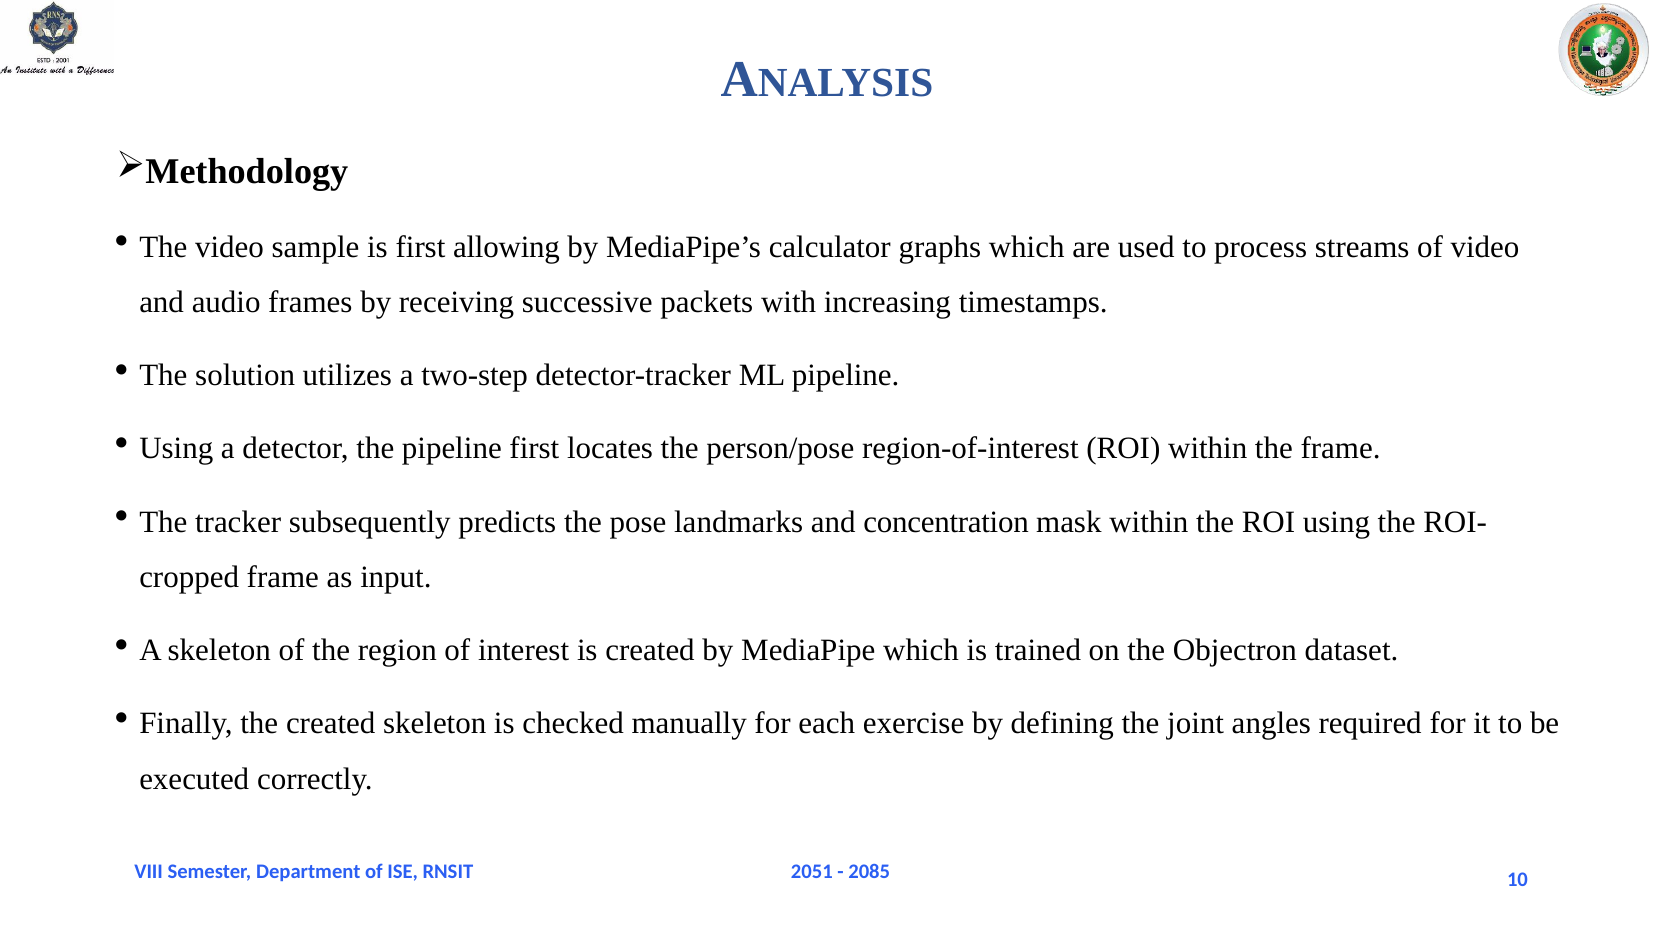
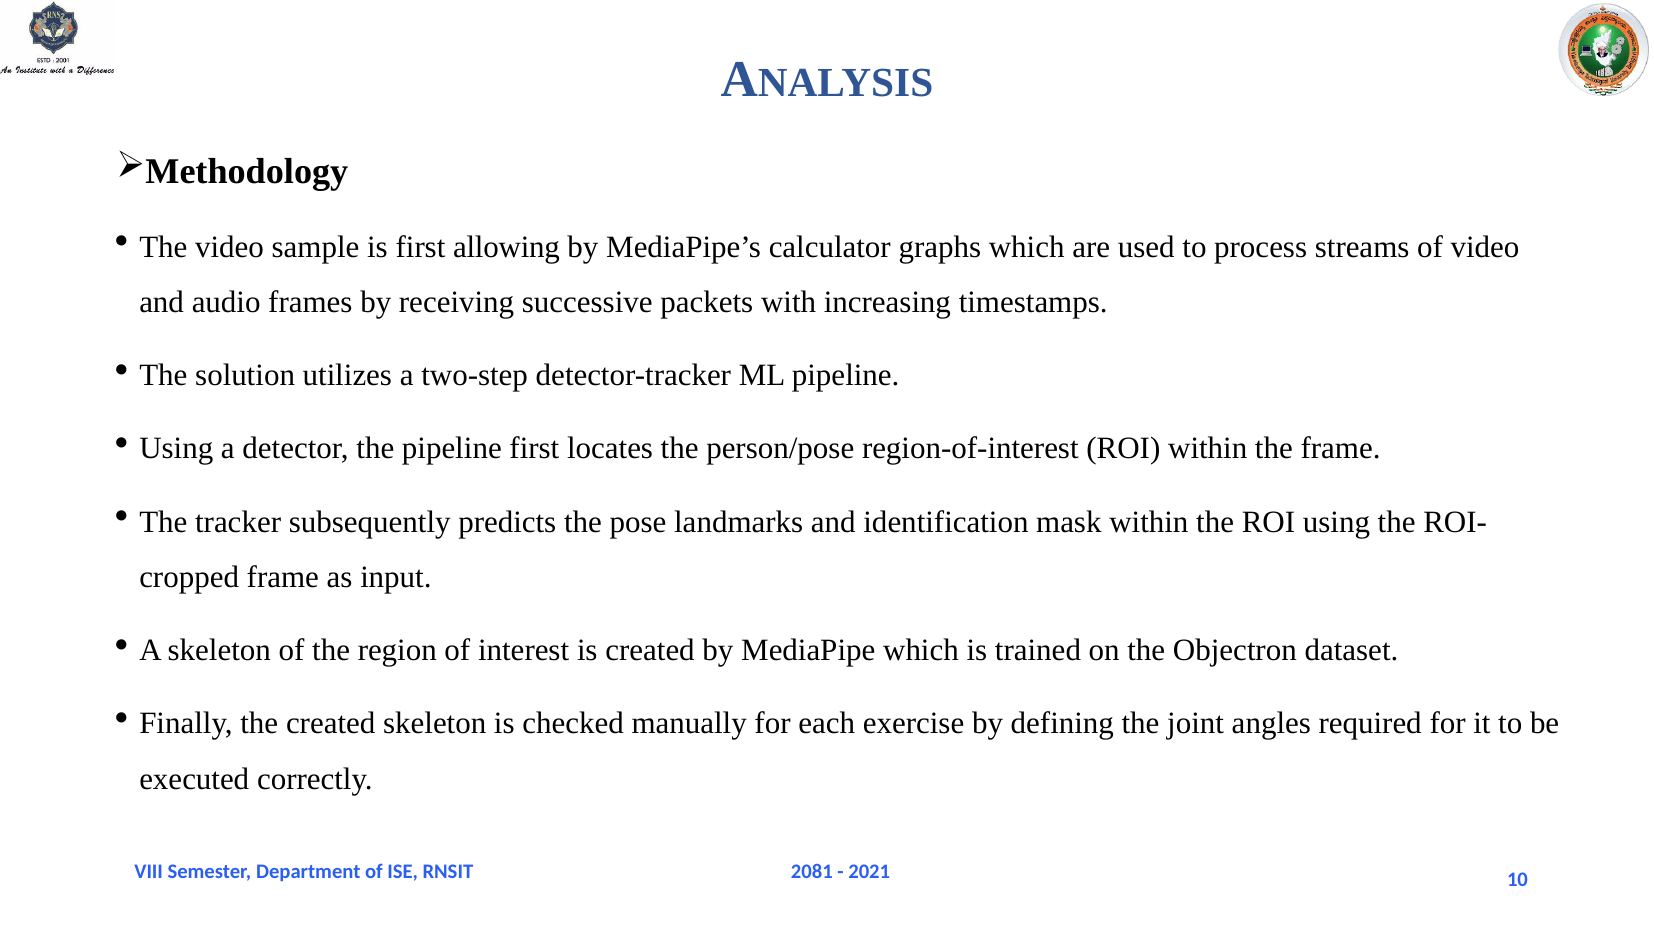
concentration: concentration -> identification
2051: 2051 -> 2081
2085: 2085 -> 2021
